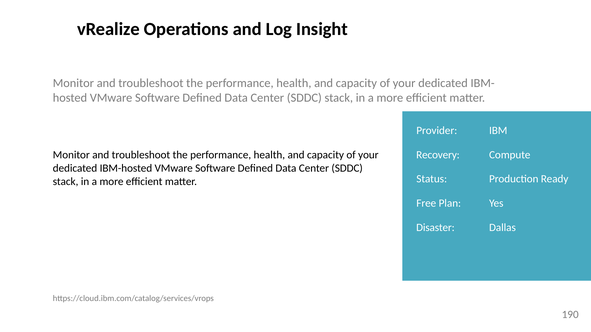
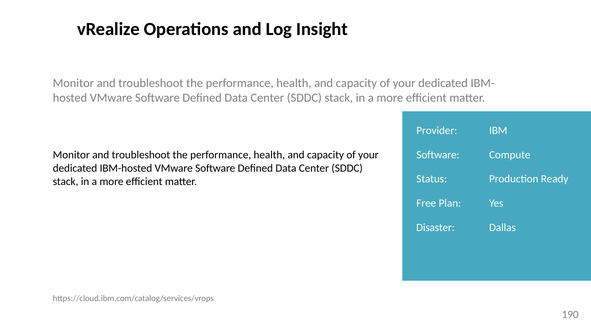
Recovery at (438, 155): Recovery -> Software
